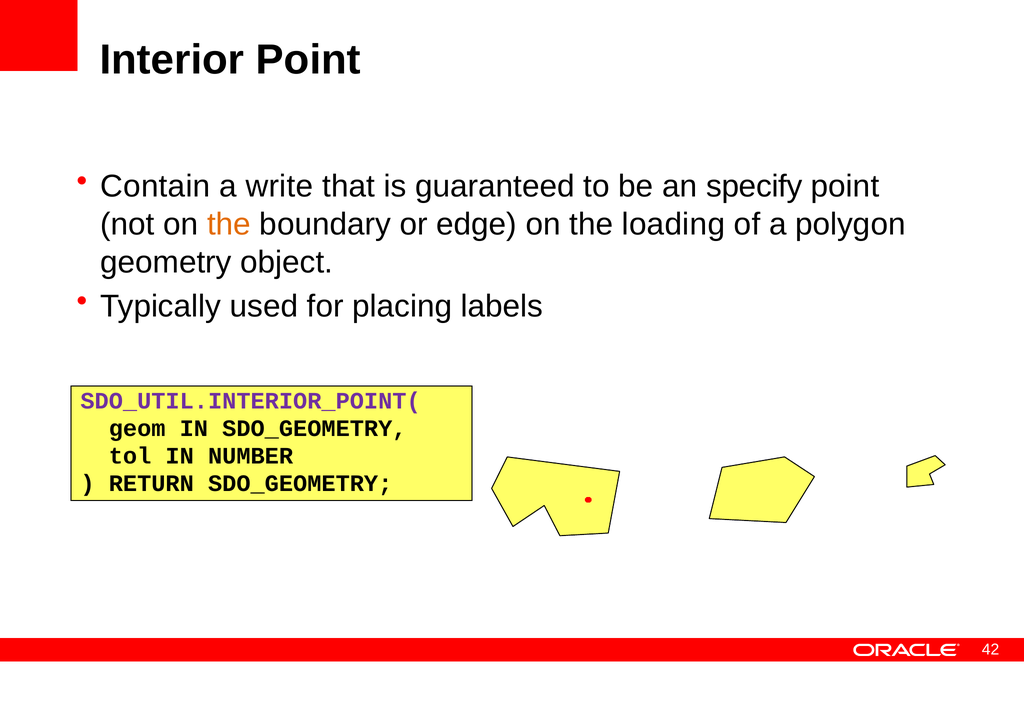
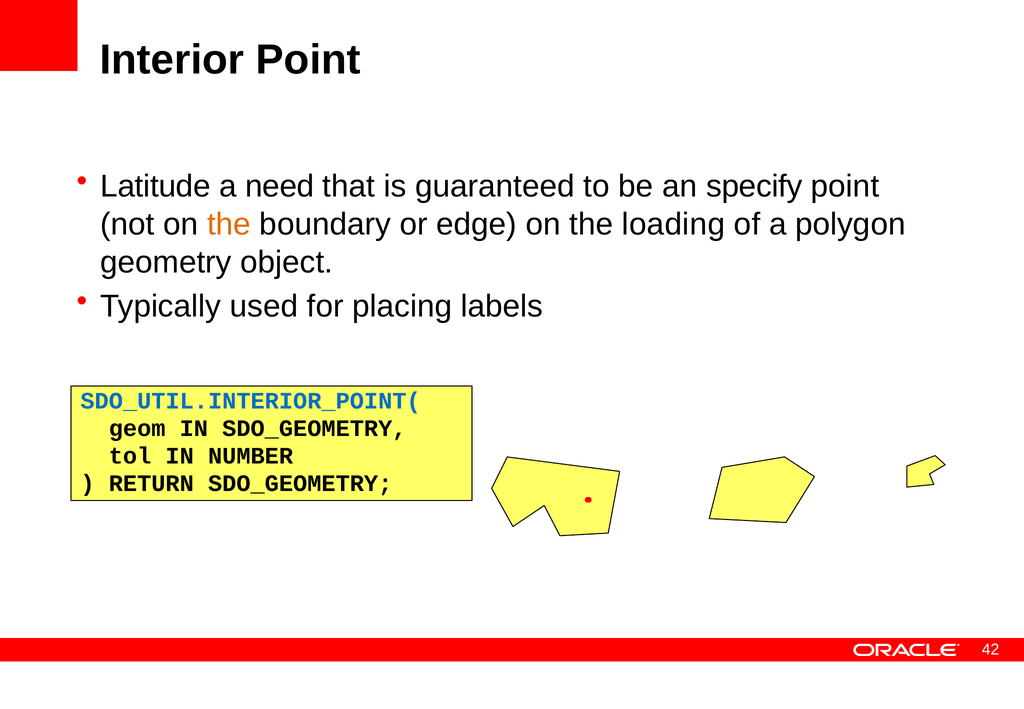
Contain: Contain -> Latitude
write: write -> need
SDO_UTIL.INTERIOR_POINT( colour: purple -> blue
